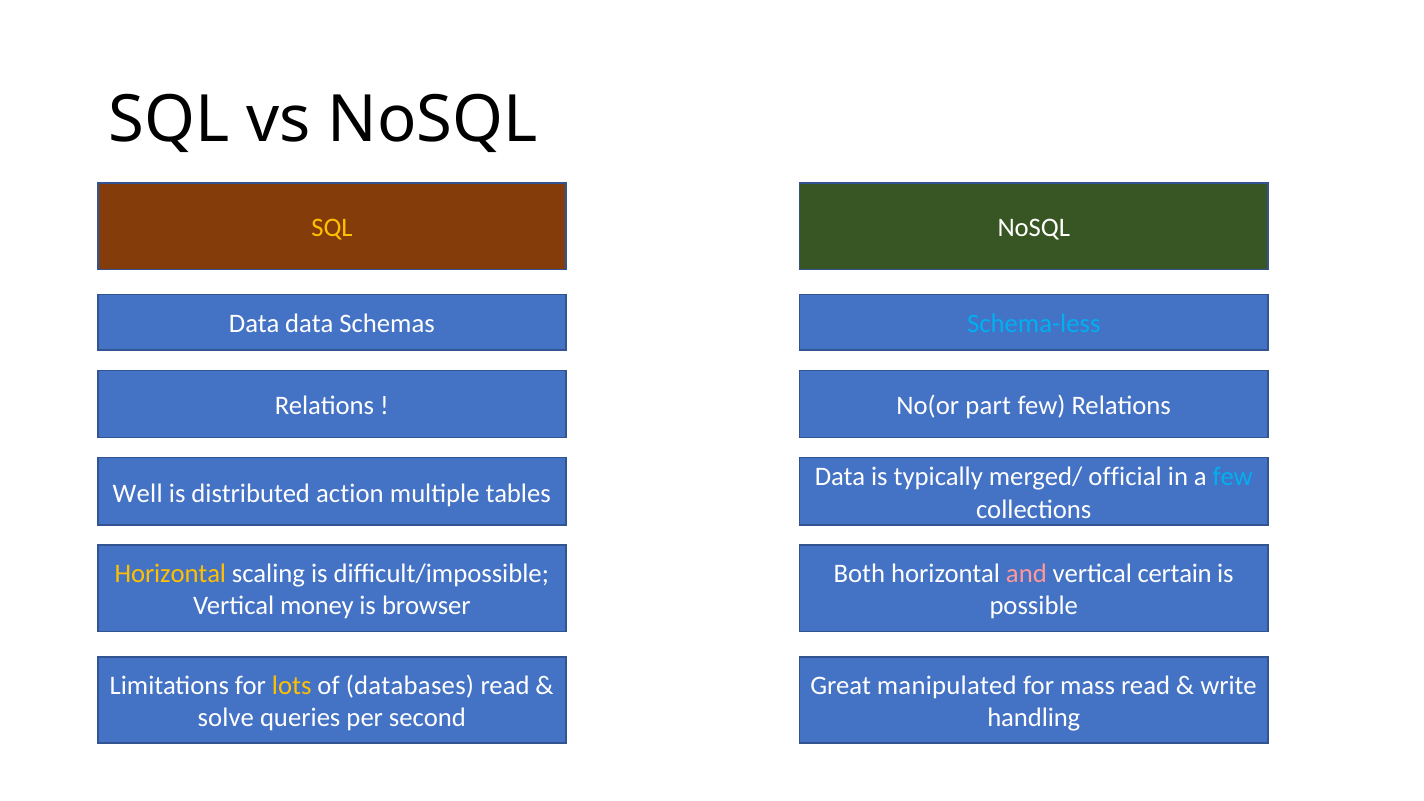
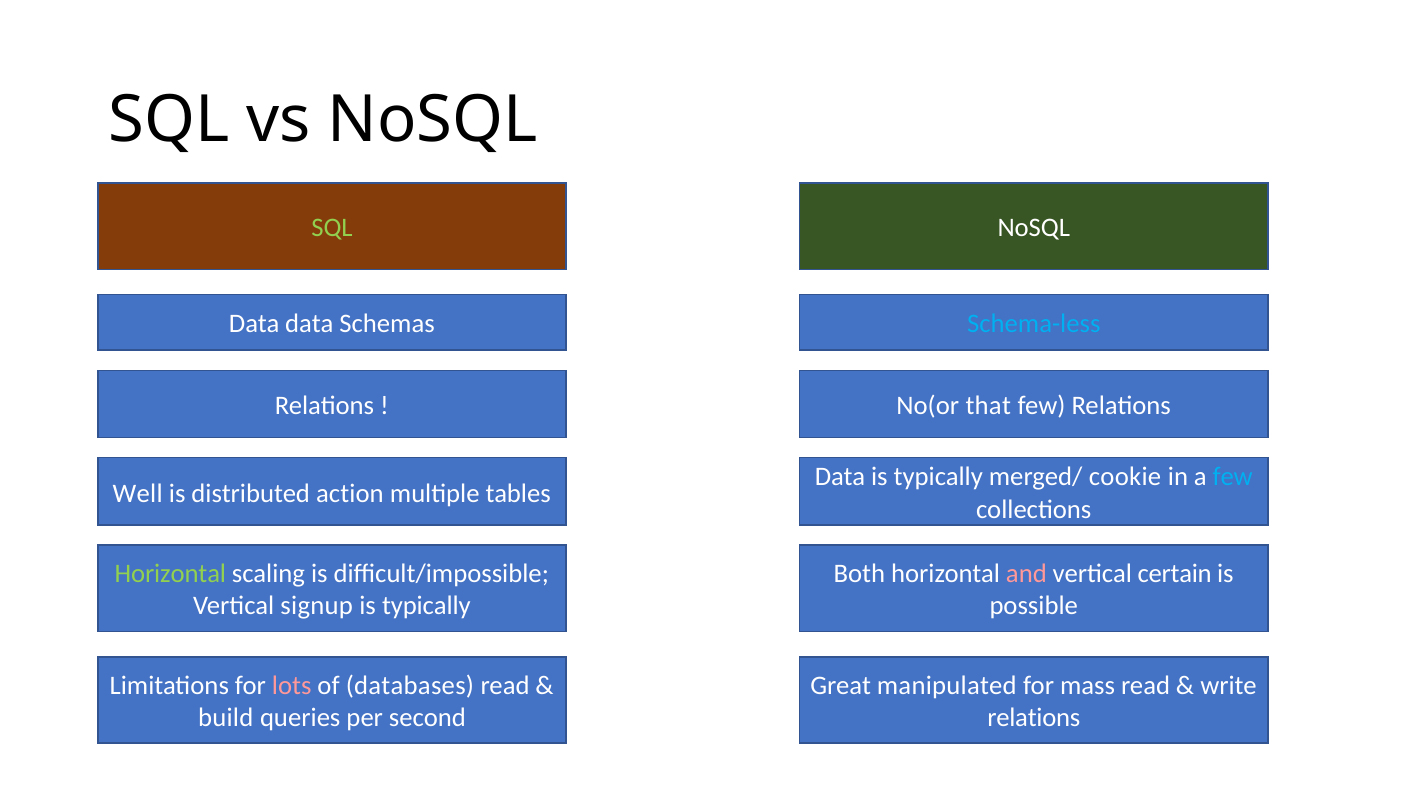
SQL at (332, 228) colour: yellow -> light green
part: part -> that
official: official -> cookie
Horizontal at (170, 574) colour: yellow -> light green
money: money -> signup
browser at (426, 606): browser -> typically
lots colour: yellow -> pink
solve: solve -> build
handling at (1034, 718): handling -> relations
